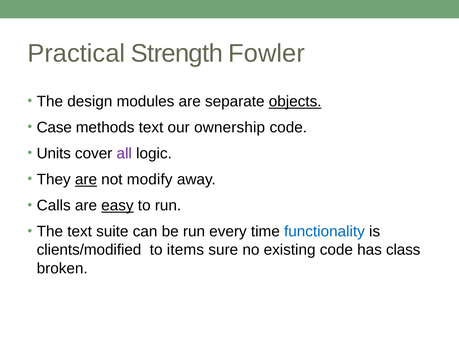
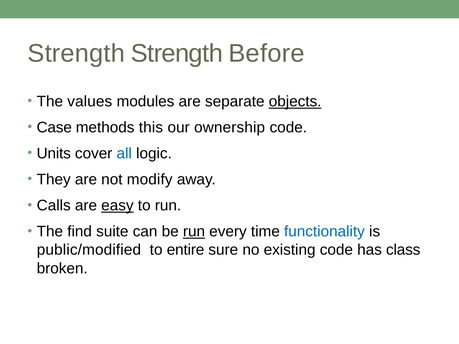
Practical at (76, 53): Practical -> Strength
Fowler: Fowler -> Before
design: design -> values
methods text: text -> this
all colour: purple -> blue
are at (86, 180) underline: present -> none
The text: text -> find
run at (194, 232) underline: none -> present
clients/modified: clients/modified -> public/modified
items: items -> entire
